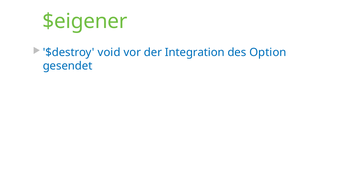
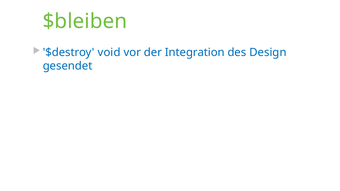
$eigener: $eigener -> $bleiben
Option: Option -> Design
